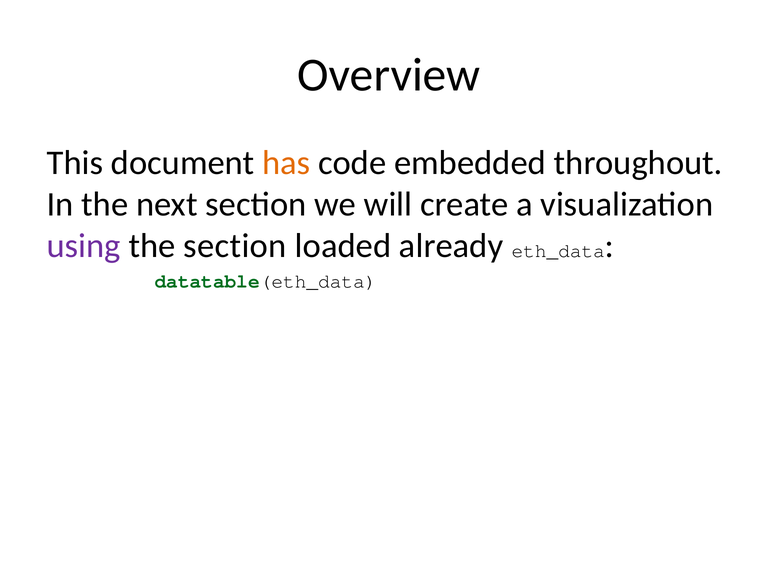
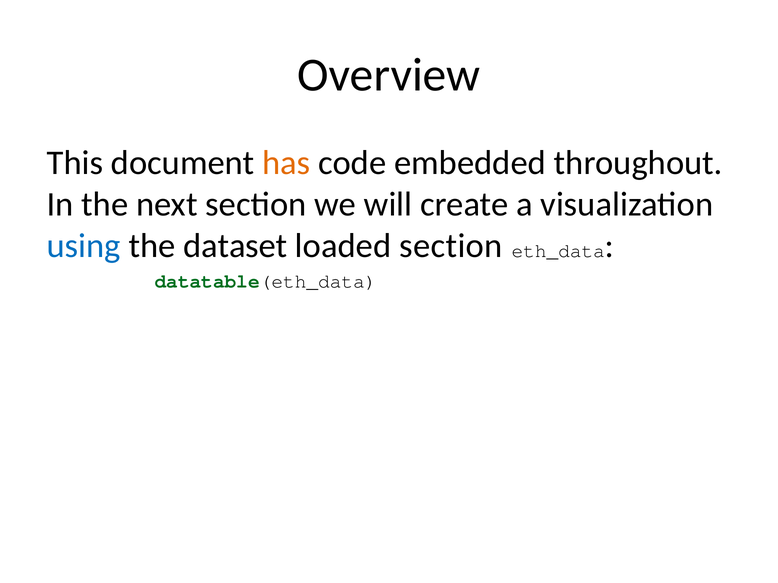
using colour: purple -> blue
the section: section -> dataset
loaded already: already -> section
